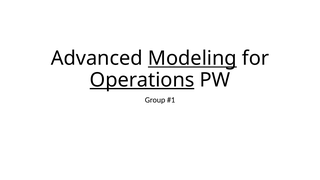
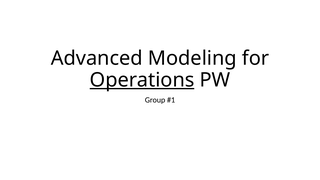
Modeling underline: present -> none
